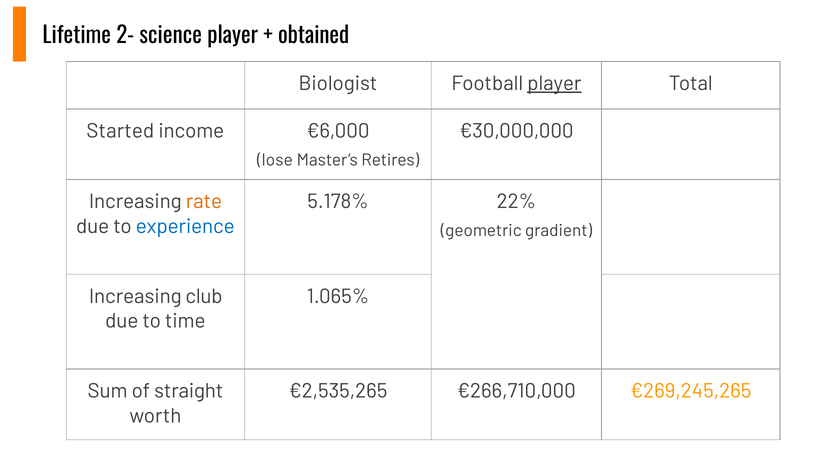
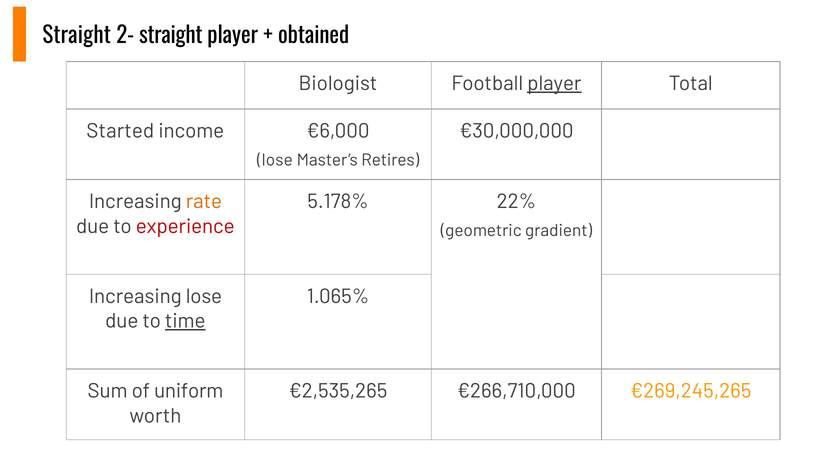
Lifetime at (77, 35): Lifetime -> Straight
2- science: science -> straight
experience colour: blue -> red
Increasing club: club -> lose
time underline: none -> present
straight: straight -> uniform
